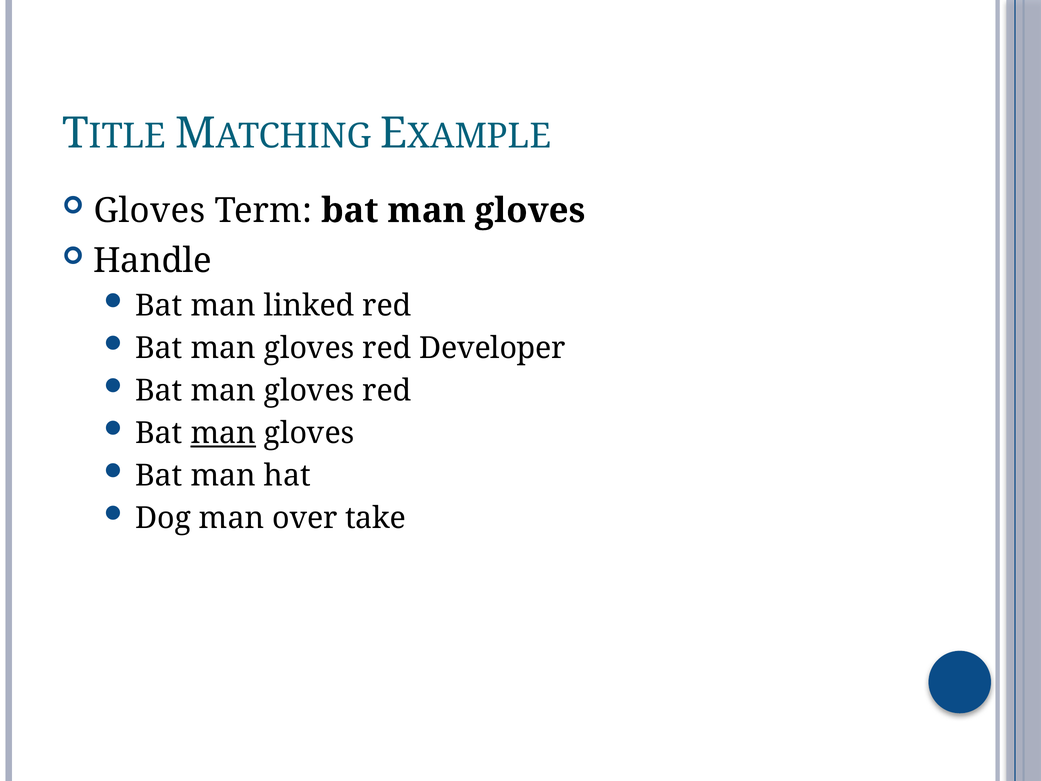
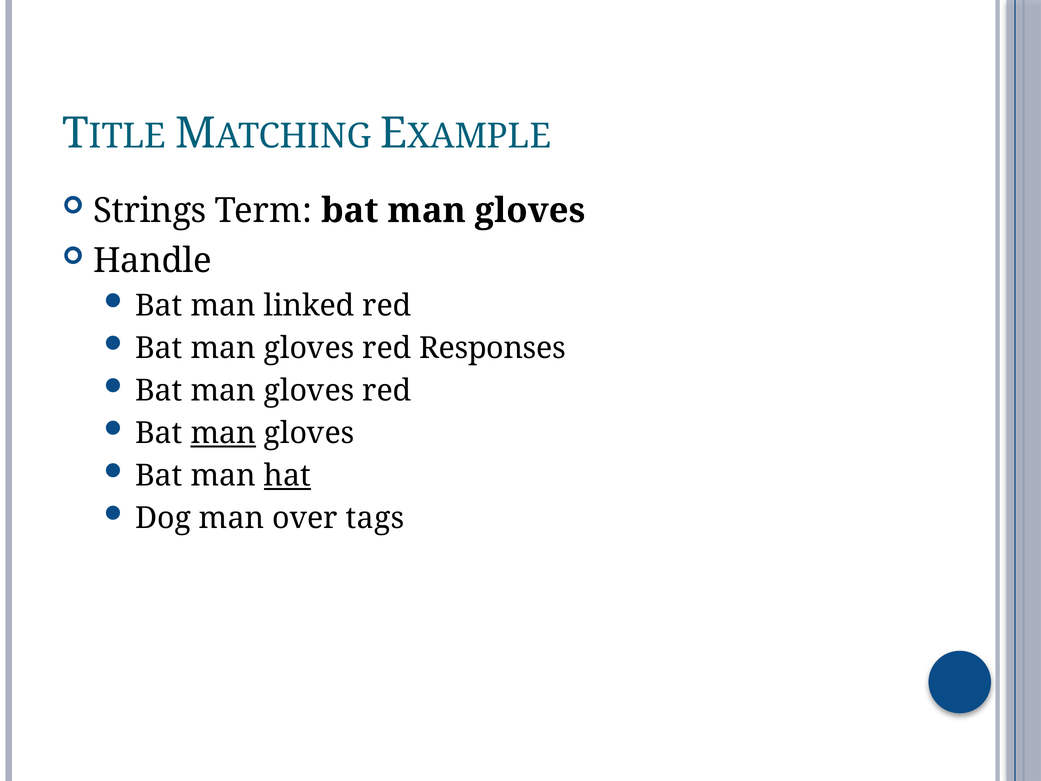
Gloves at (150, 211): Gloves -> Strings
Developer: Developer -> Responses
hat underline: none -> present
take: take -> tags
